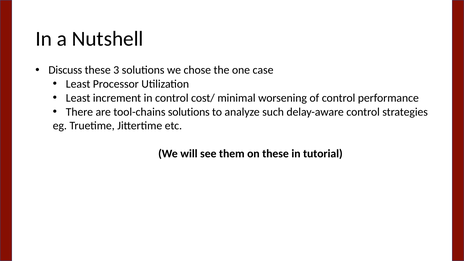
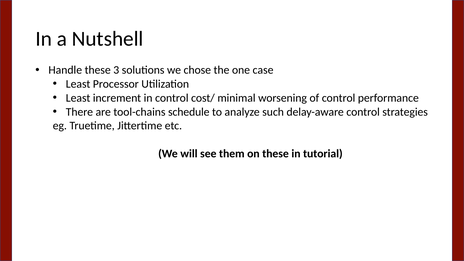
Discuss: Discuss -> Handle
tool-chains solutions: solutions -> schedule
